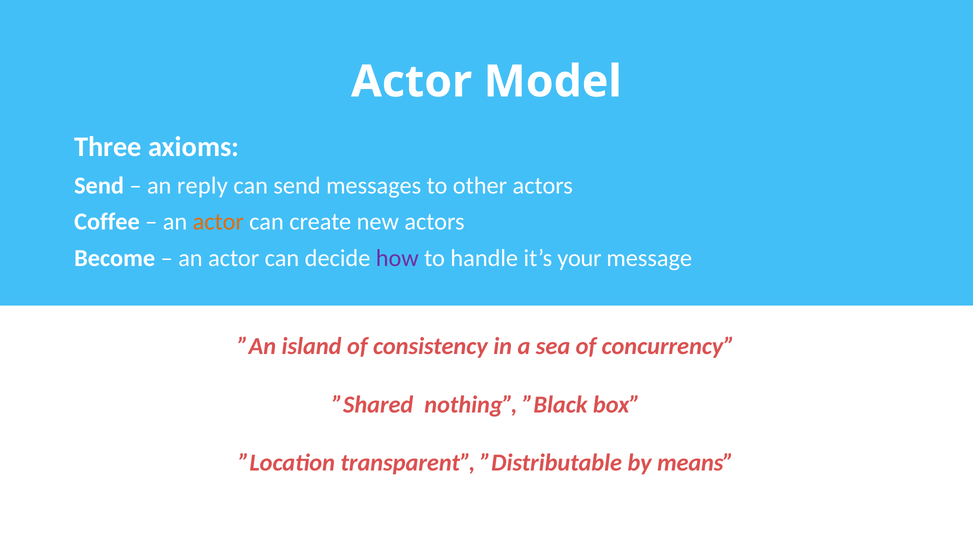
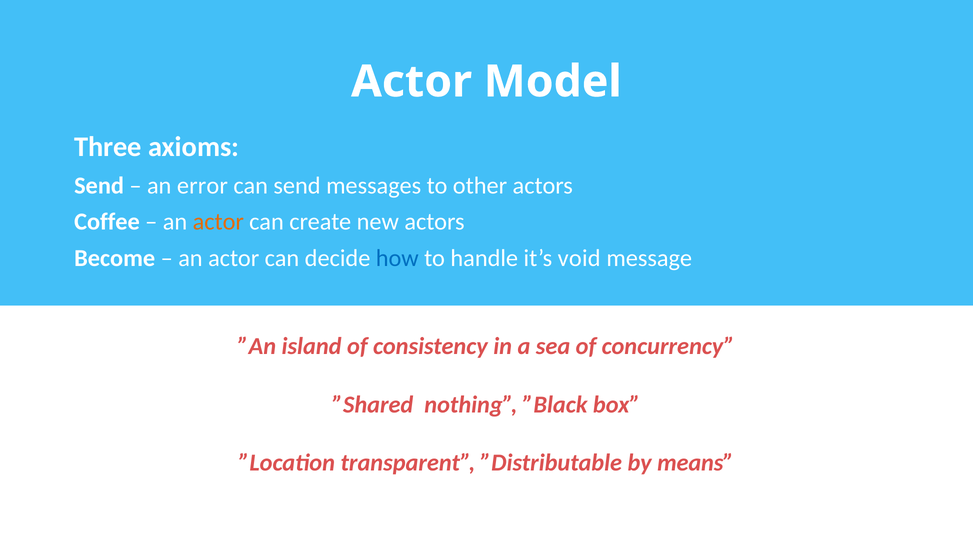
reply: reply -> error
how colour: purple -> blue
your: your -> void
